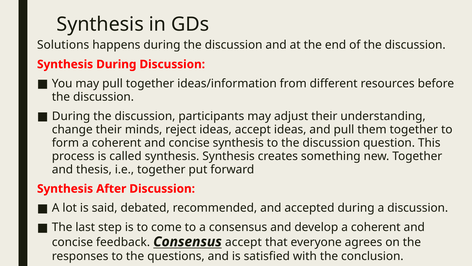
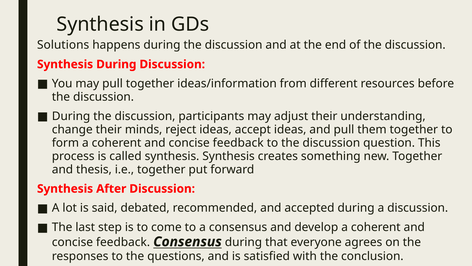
synthesis at (238, 143): synthesis -> feedback
Consensus accept: accept -> during
